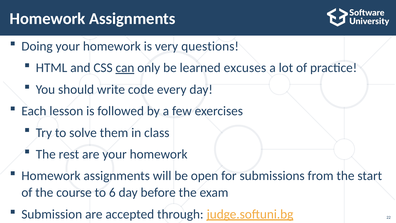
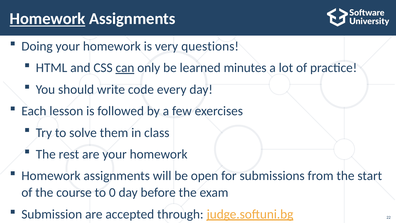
Homework at (48, 19) underline: none -> present
excuses: excuses -> minutes
6: 6 -> 0
